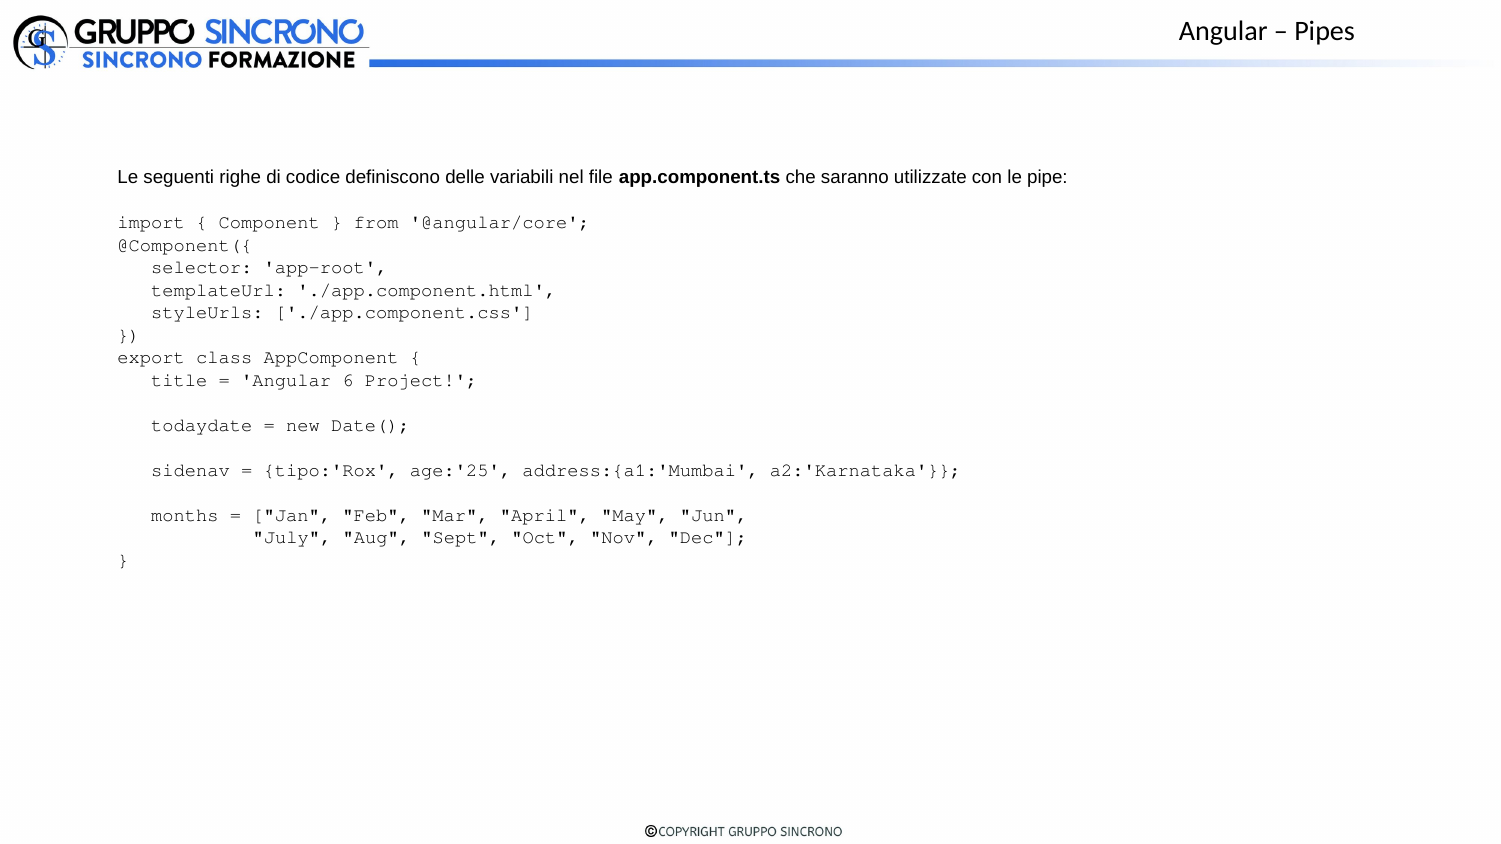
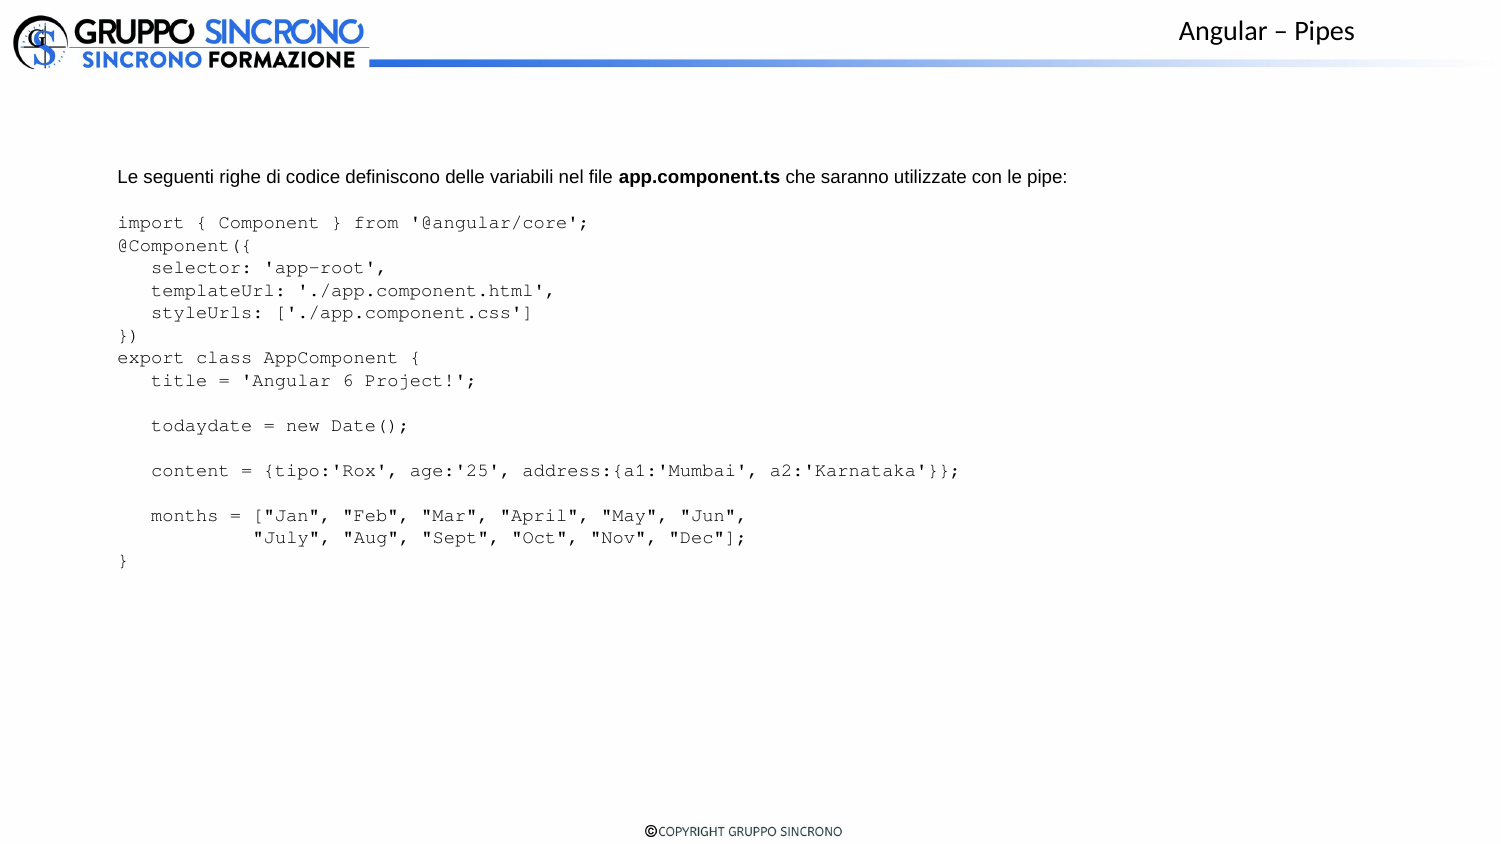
sidenav: sidenav -> content
